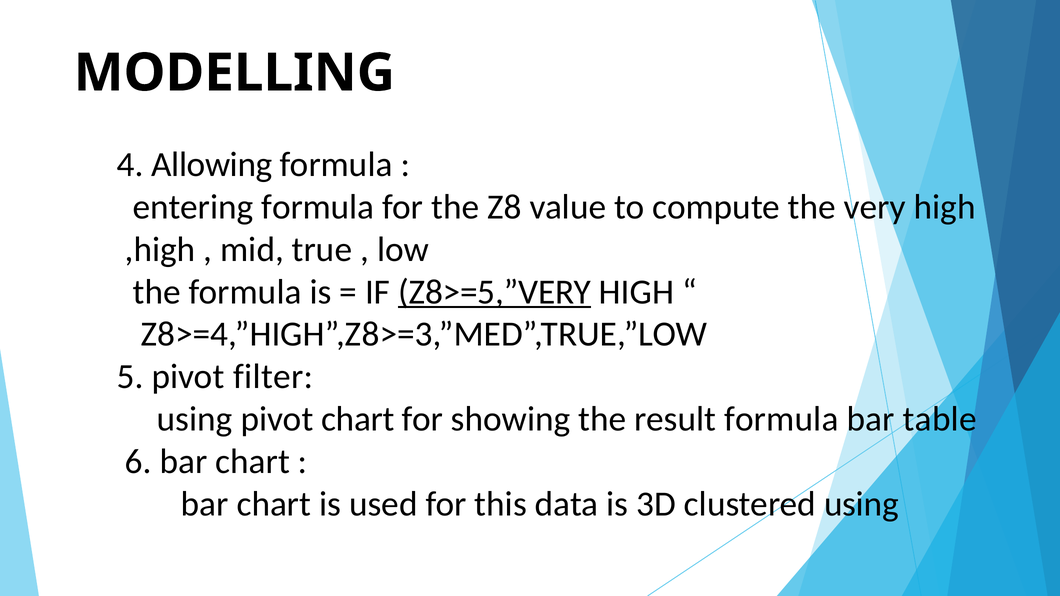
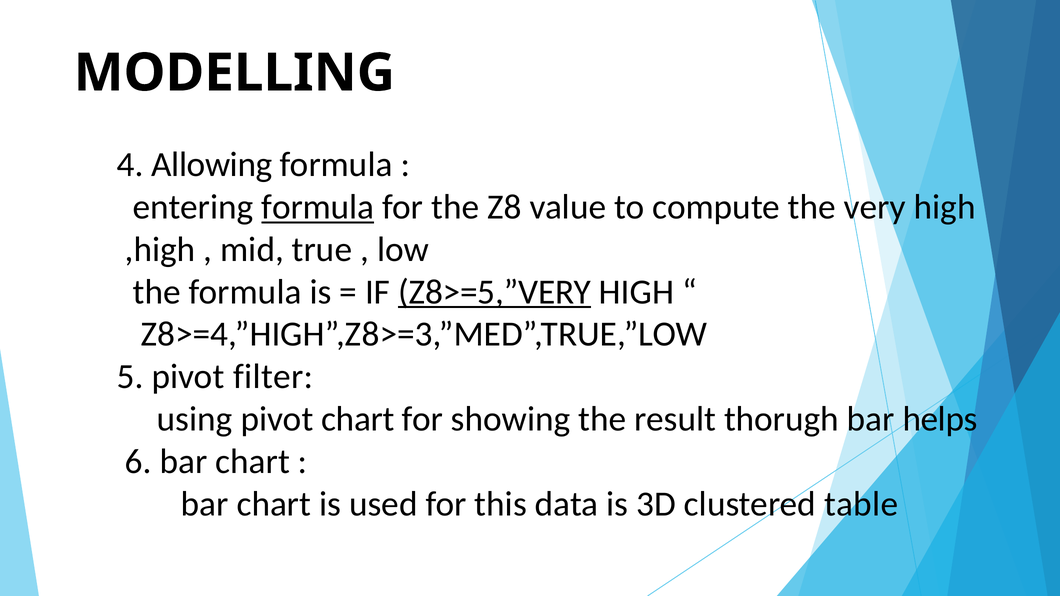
formula at (318, 207) underline: none -> present
result formula: formula -> thorugh
table: table -> helps
clustered using: using -> table
